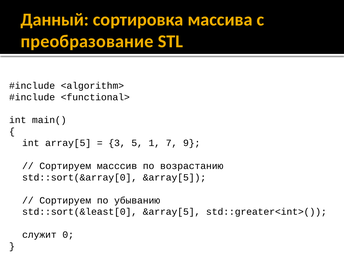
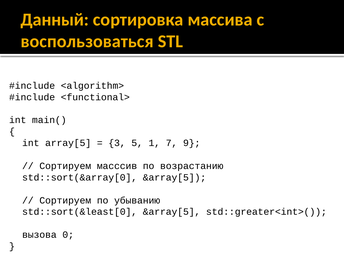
преобразование: преобразование -> воспользоваться
служит: служит -> вызова
